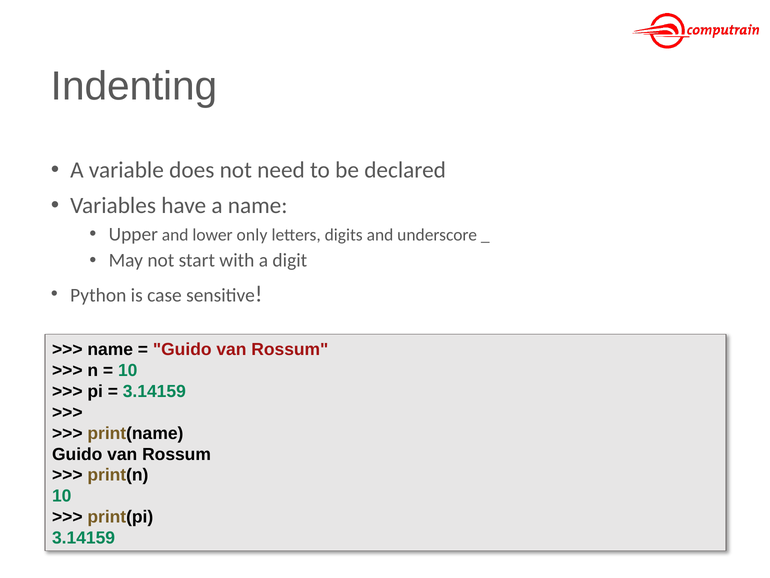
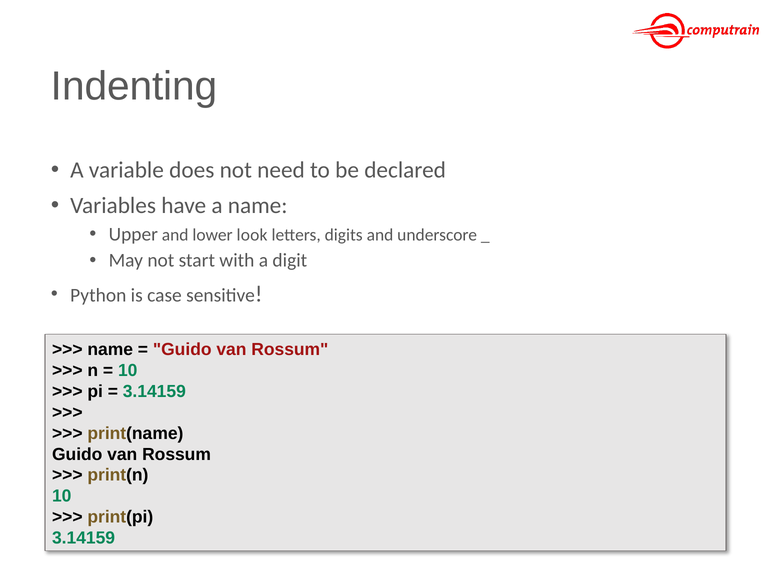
only: only -> look
